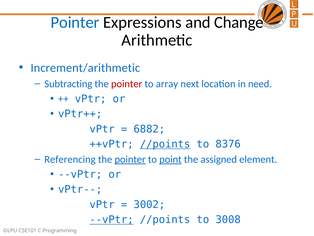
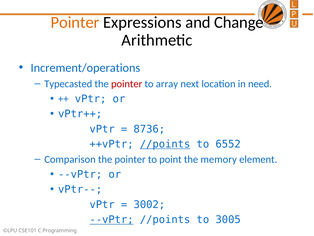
Pointer at (75, 22) colour: blue -> orange
Increment/arithmetic: Increment/arithmetic -> Increment/operations
Subtracting: Subtracting -> Typecasted
6882: 6882 -> 8736
8376: 8376 -> 6552
Referencing: Referencing -> Comparison
pointer at (130, 159) underline: present -> none
point underline: present -> none
assigned: assigned -> memory
3008: 3008 -> 3005
